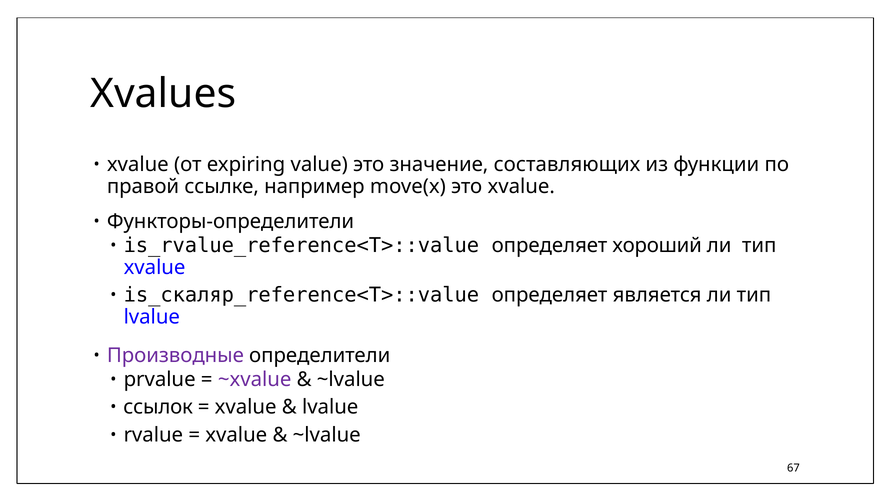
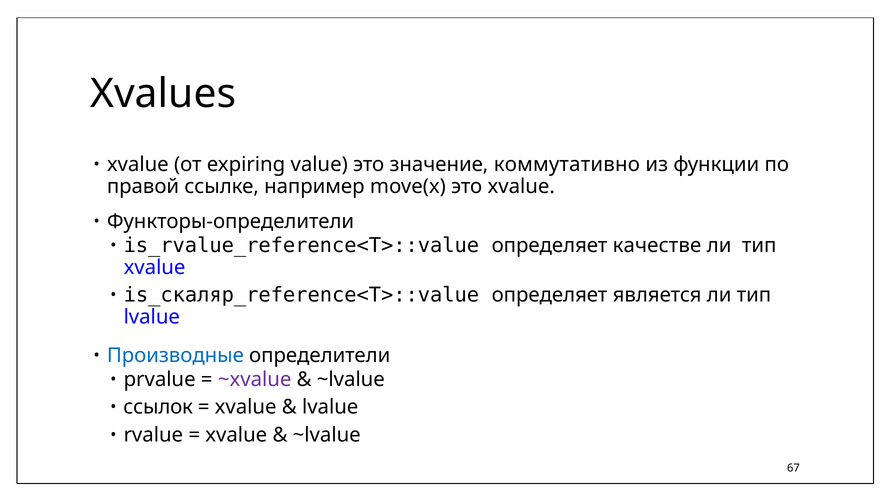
составляющих: составляющих -> коммутативно
хороший: хороший -> качестве
Производные colour: purple -> blue
